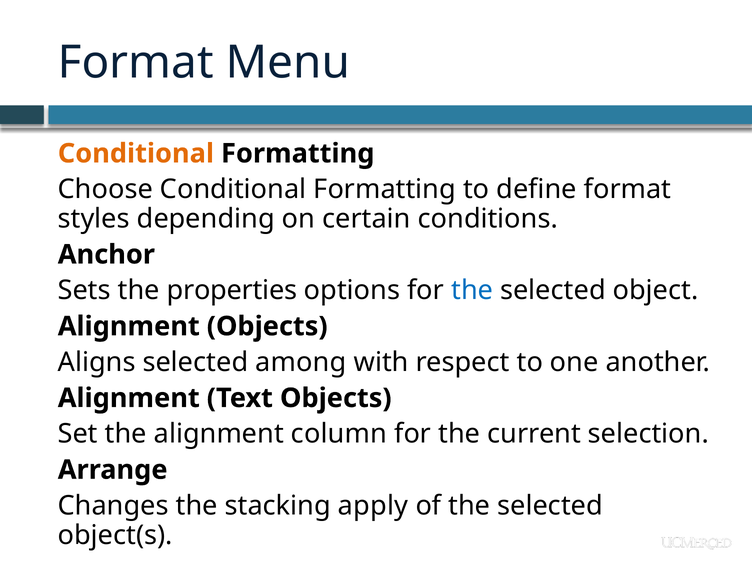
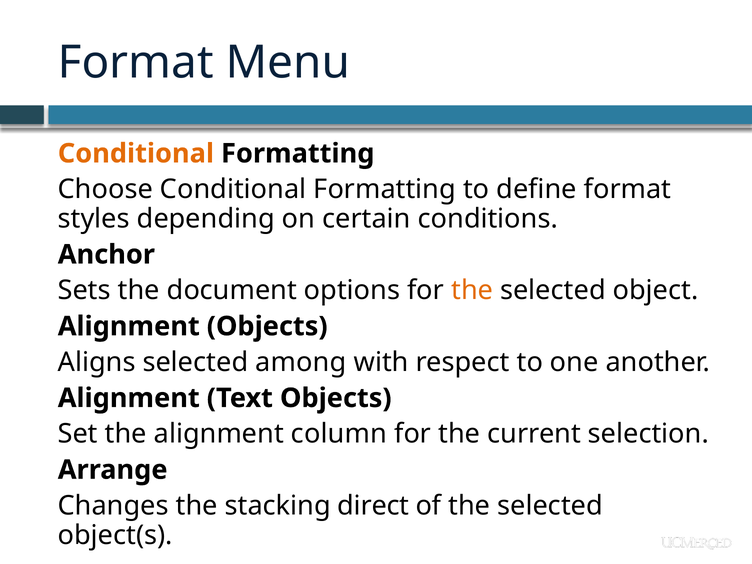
properties: properties -> document
the at (472, 290) colour: blue -> orange
apply: apply -> direct
